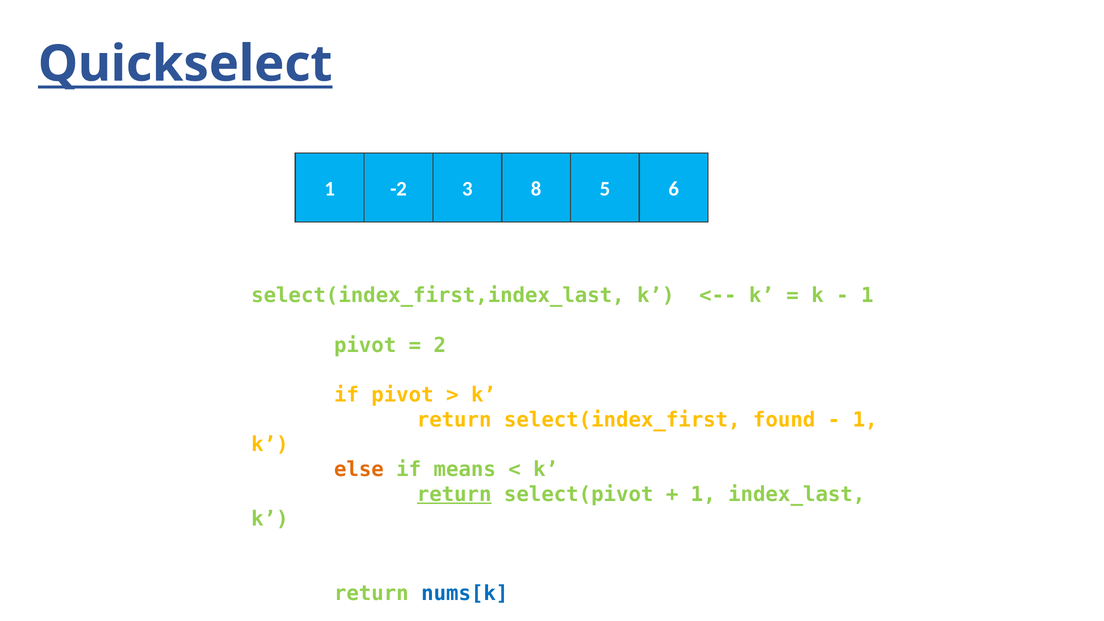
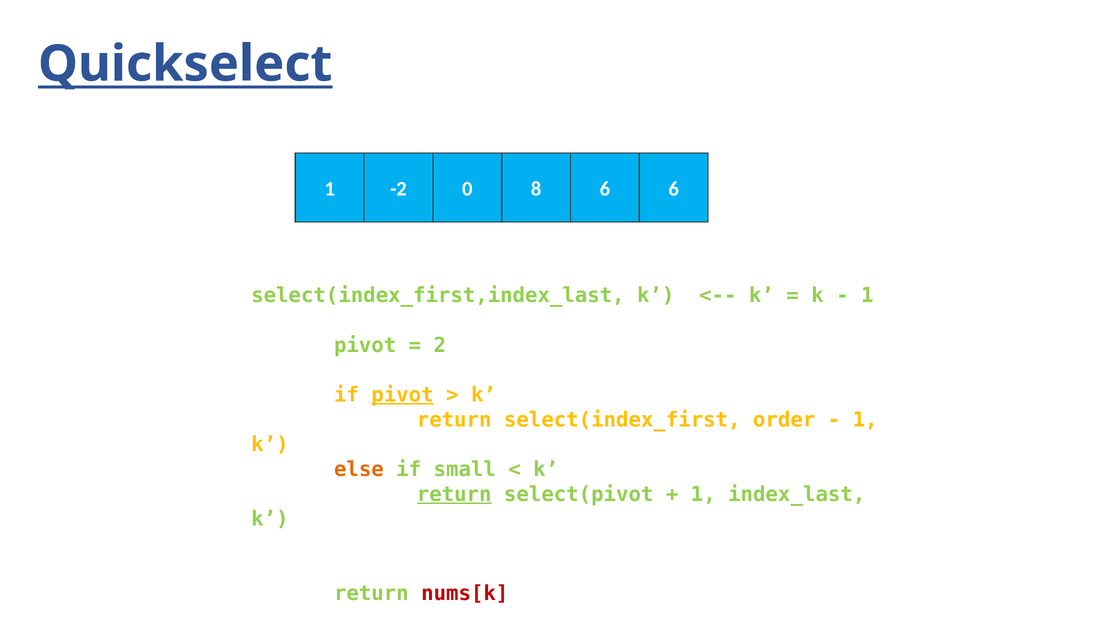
3: 3 -> 0
8 5: 5 -> 6
pivot at (402, 395) underline: none -> present
found: found -> order
means: means -> small
nums[k colour: blue -> red
